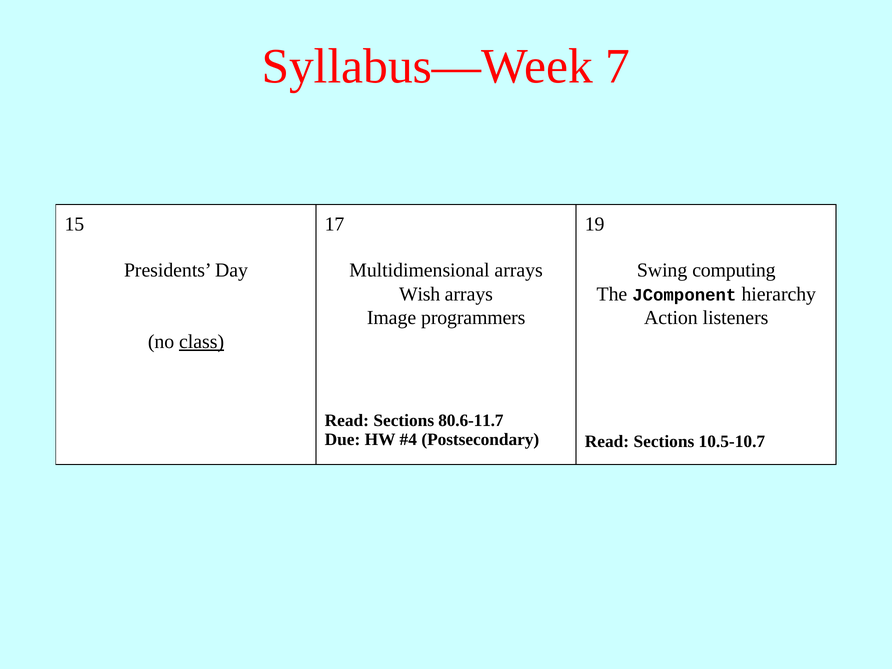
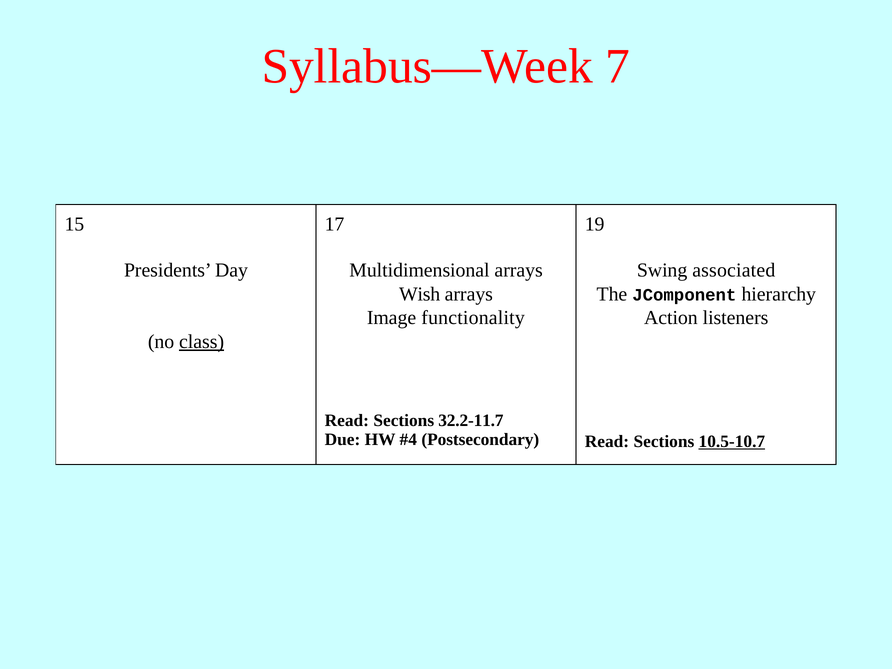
computing: computing -> associated
programmers: programmers -> functionality
80.6-11.7: 80.6-11.7 -> 32.2-11.7
10.5-10.7 underline: none -> present
